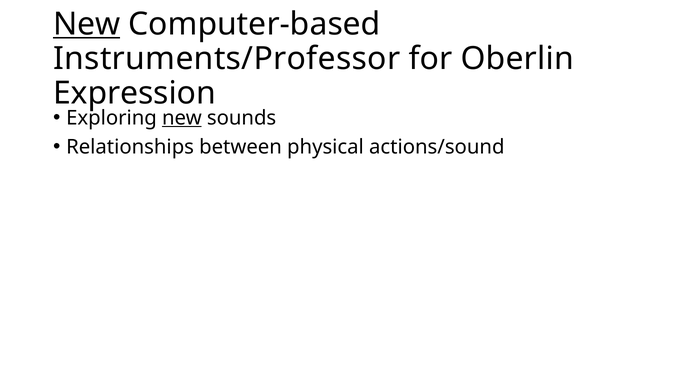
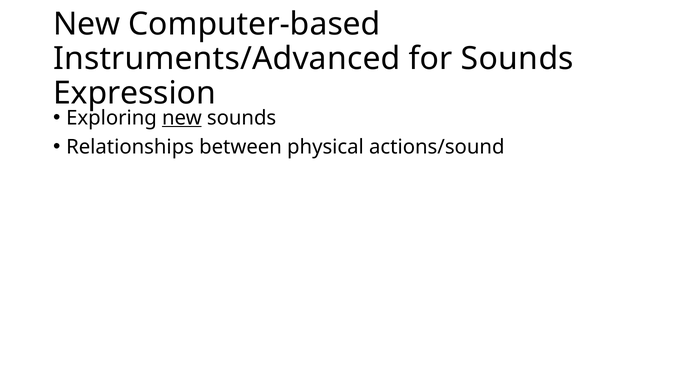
New at (87, 24) underline: present -> none
Instruments/Professor: Instruments/Professor -> Instruments/Advanced
for Oberlin: Oberlin -> Sounds
